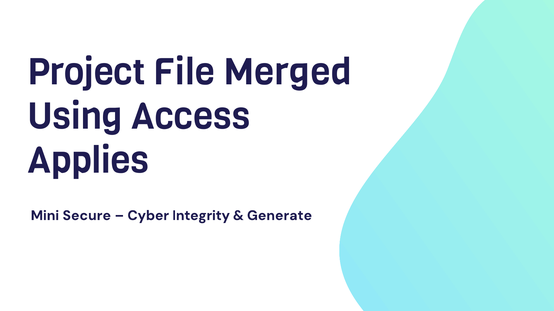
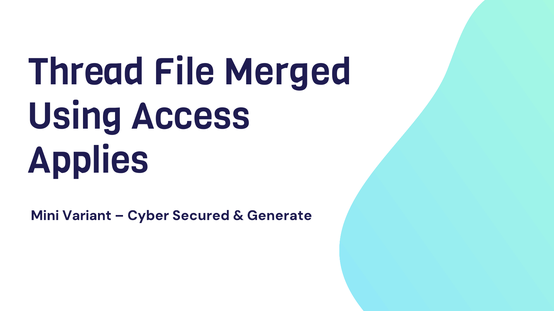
Project: Project -> Thread
Secure: Secure -> Variant
Integrity: Integrity -> Secured
